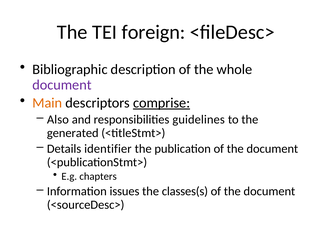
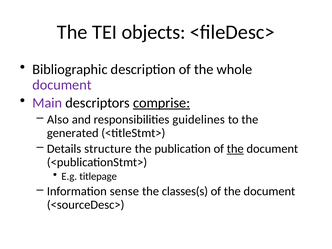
foreign: foreign -> objects
Main colour: orange -> purple
identifier: identifier -> structure
the at (235, 149) underline: none -> present
chapters: chapters -> titlepage
issues: issues -> sense
